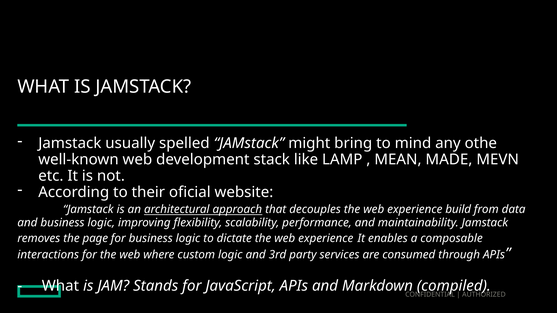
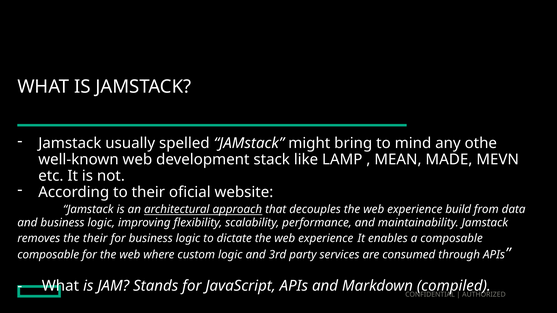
the page: page -> their
interactions at (48, 255): interactions -> composable
